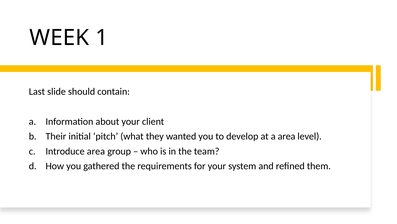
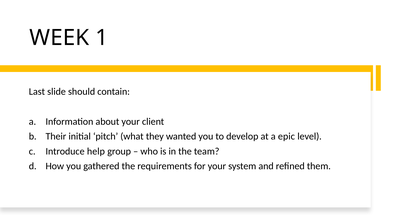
a area: area -> epic
Introduce area: area -> help
